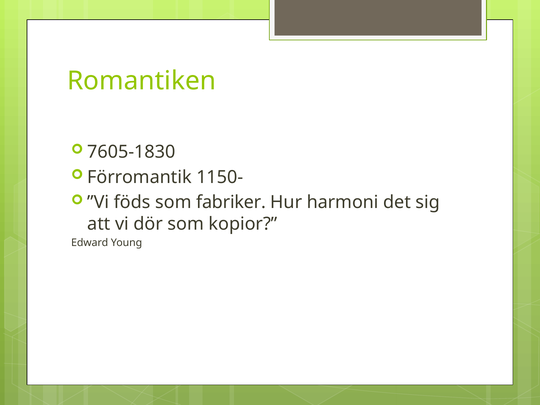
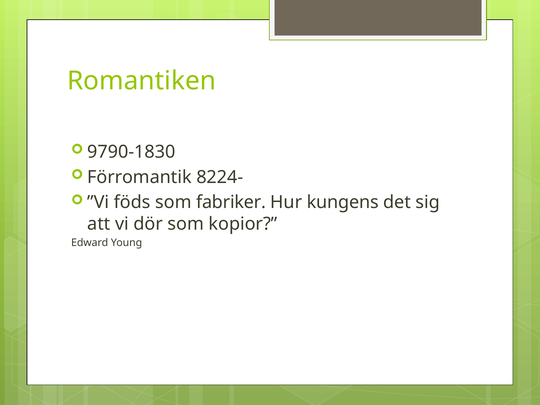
7605-1830: 7605-1830 -> 9790-1830
1150-: 1150- -> 8224-
harmoni: harmoni -> kungens
